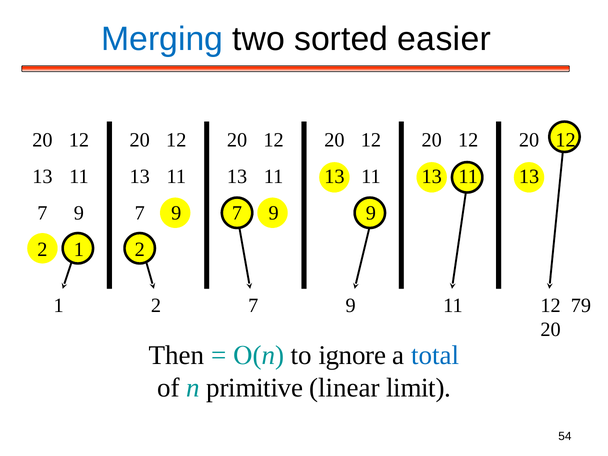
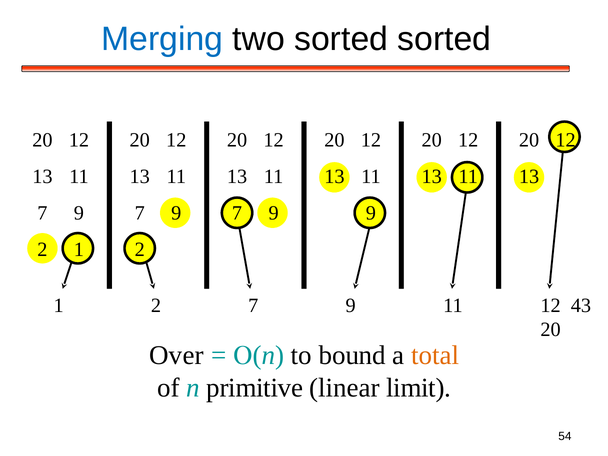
sorted easier: easier -> sorted
79: 79 -> 43
Then: Then -> Over
ignore: ignore -> bound
total colour: blue -> orange
